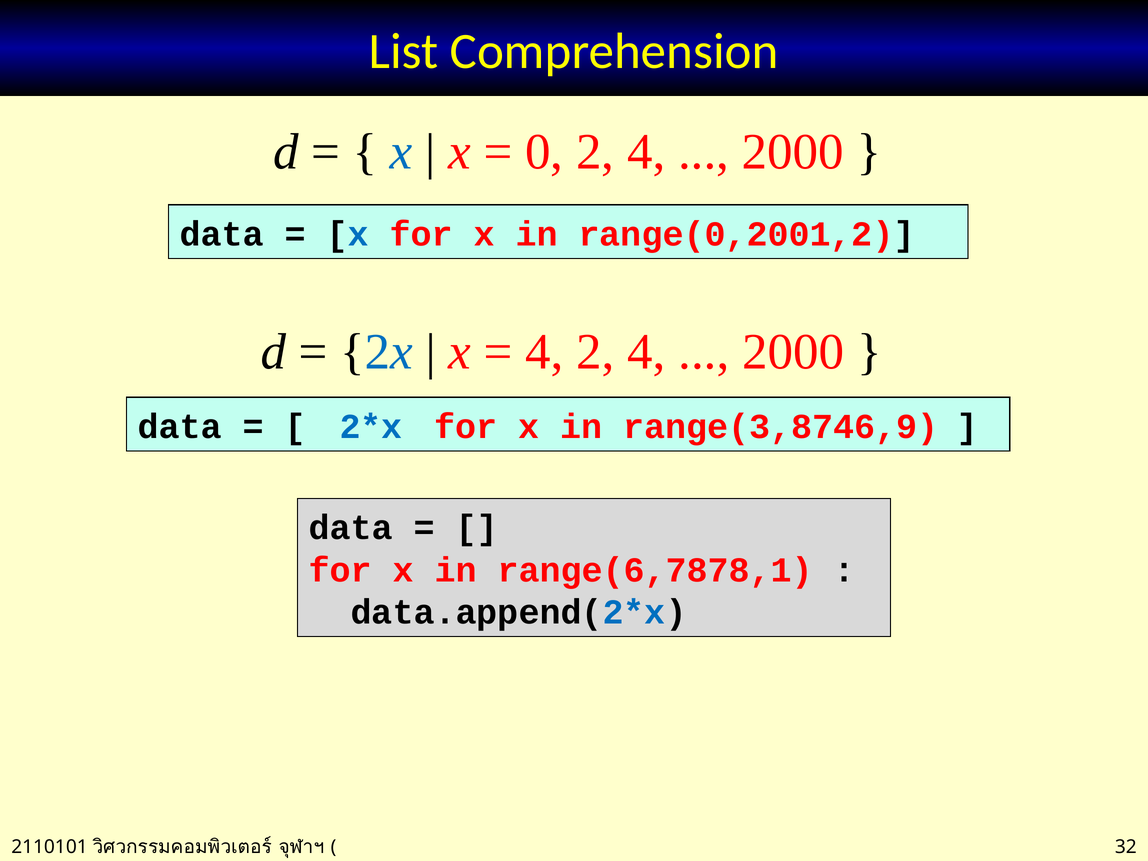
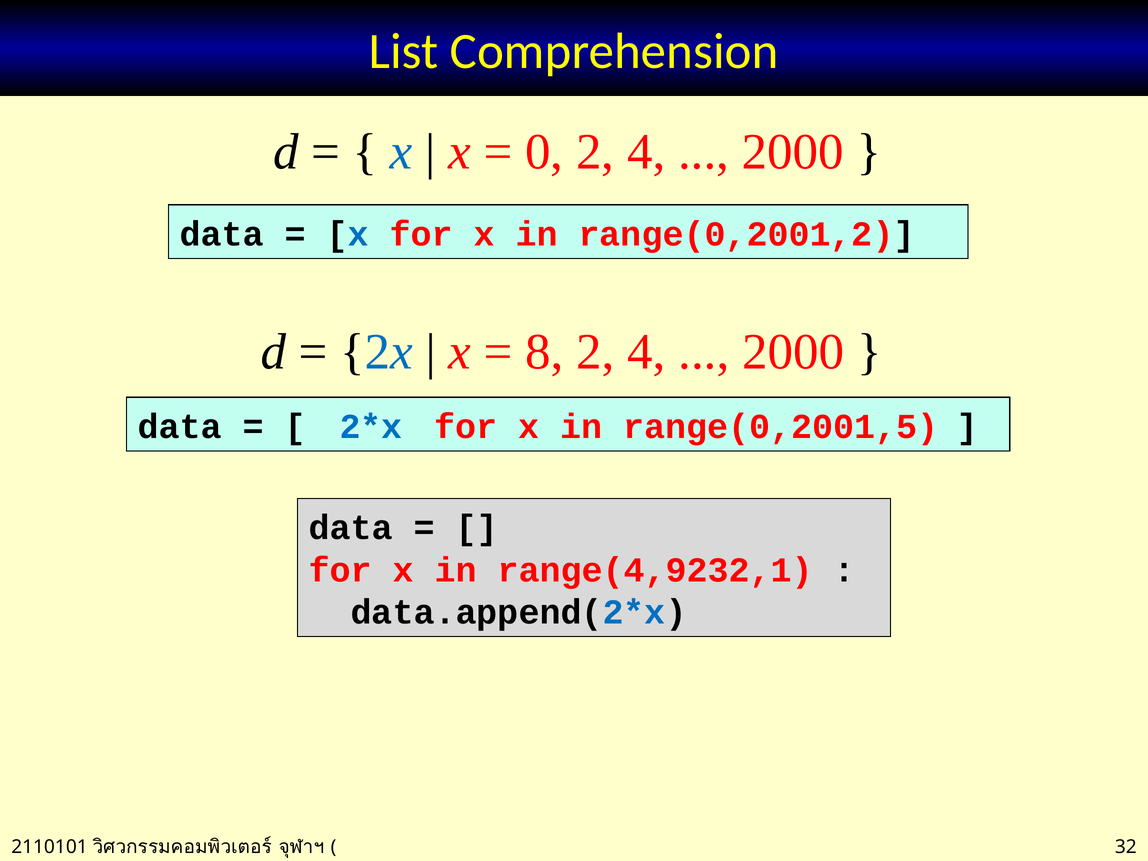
4 at (544, 352): 4 -> 8
range(3,8746,9: range(3,8746,9 -> range(0,2001,5
range(6,7878,1: range(6,7878,1 -> range(4,9232,1
